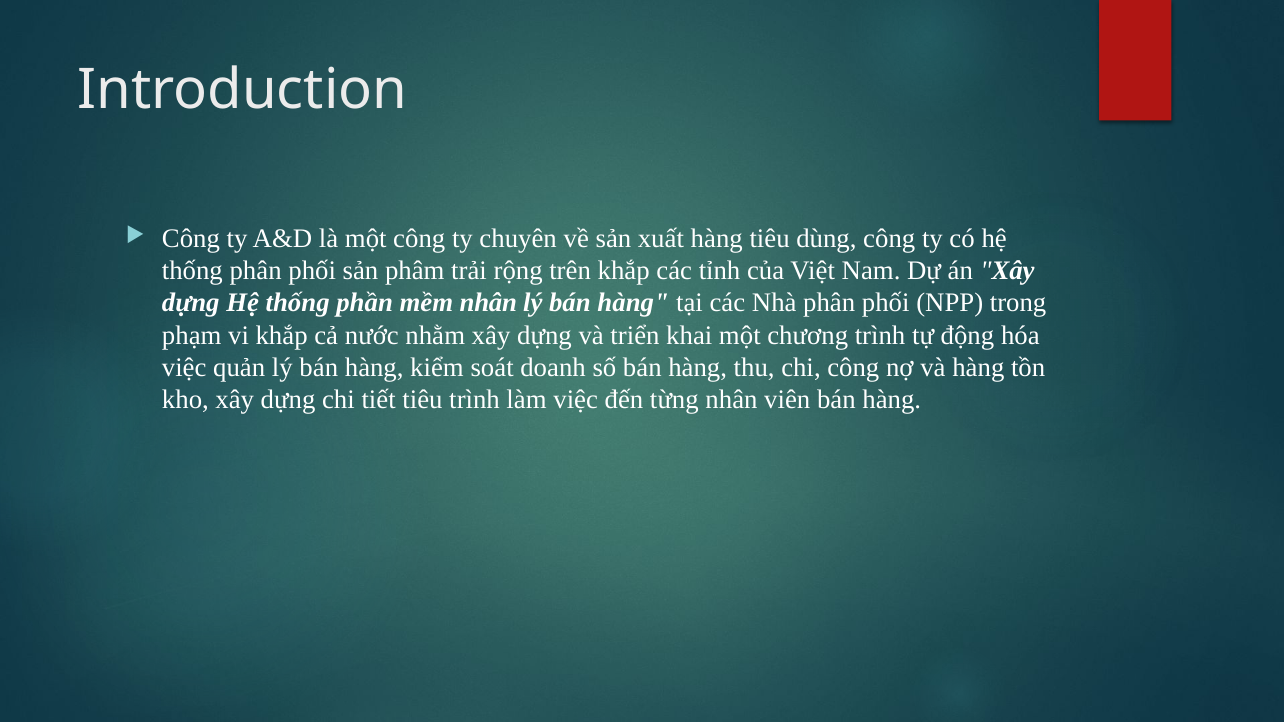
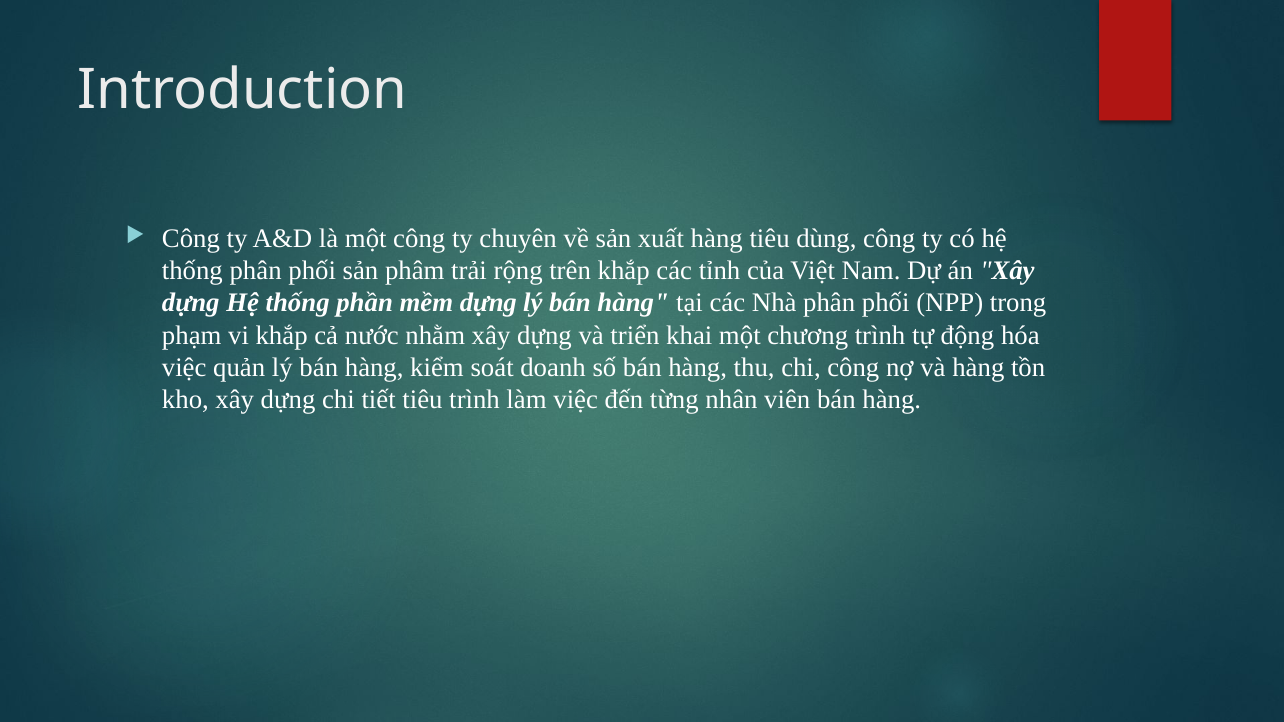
mềm nhân: nhân -> dựng
